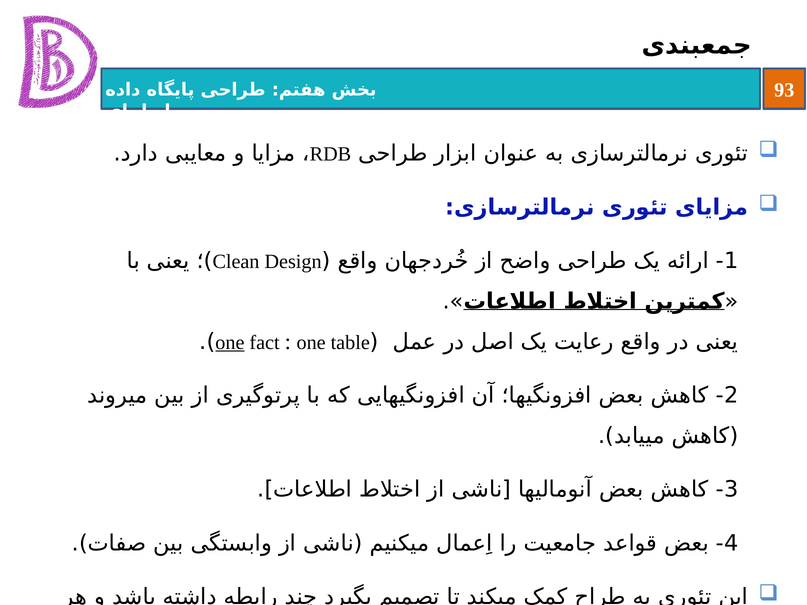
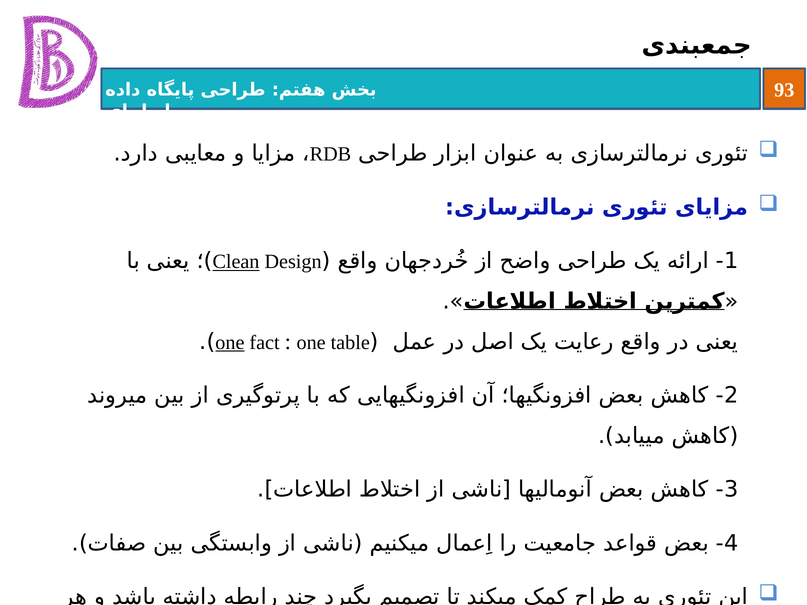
Clean underline: none -> present
